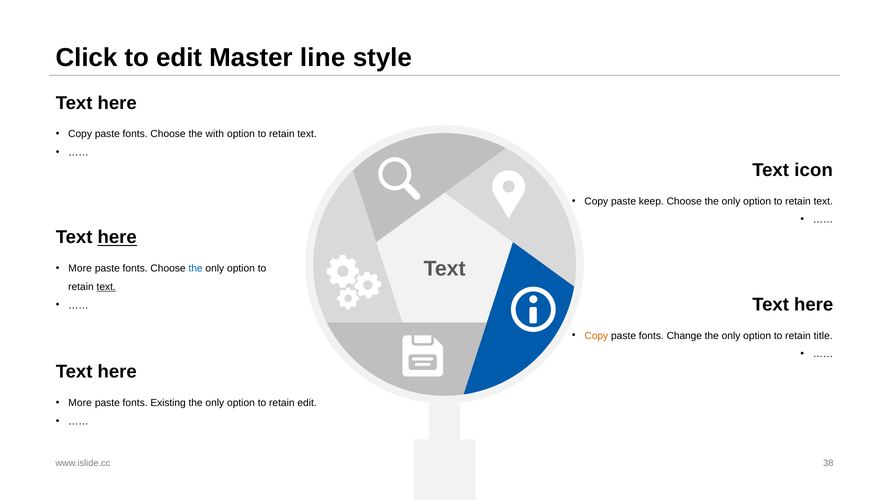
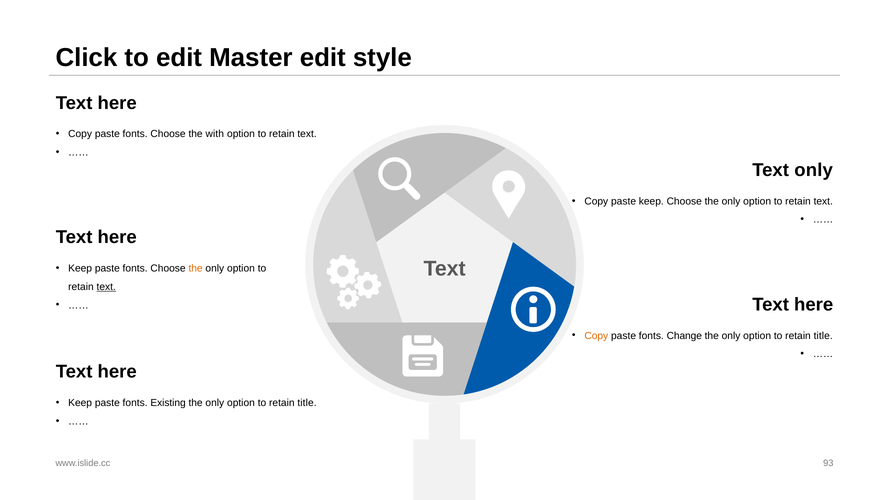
Master line: line -> edit
Text icon: icon -> only
here at (117, 237) underline: present -> none
More at (80, 268): More -> Keep
the at (196, 268) colour: blue -> orange
More at (80, 403): More -> Keep
edit at (307, 403): edit -> title
38: 38 -> 93
